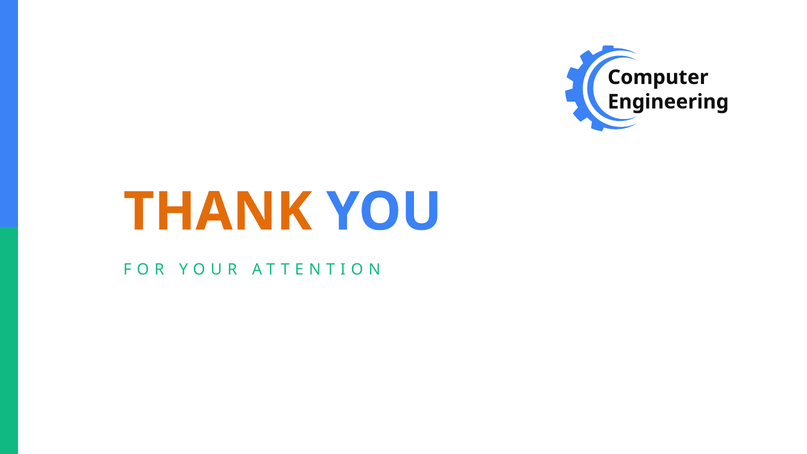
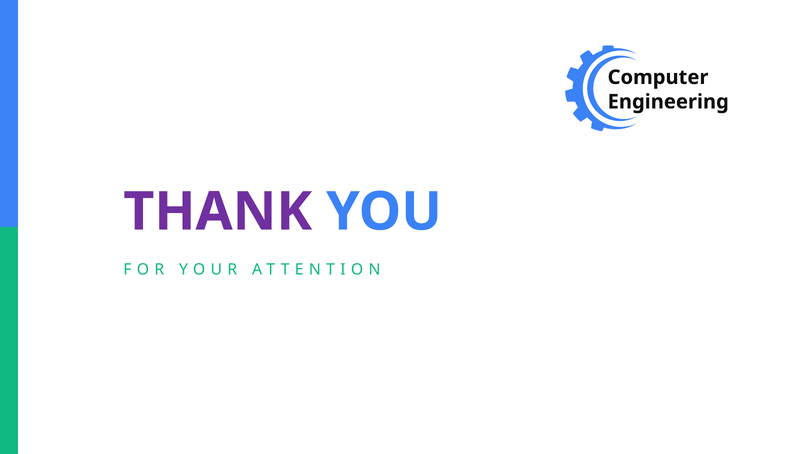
THANK colour: orange -> purple
